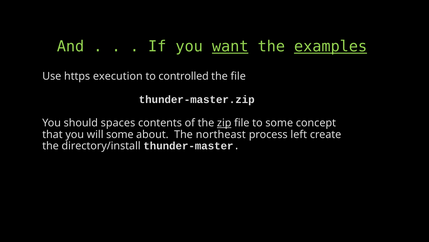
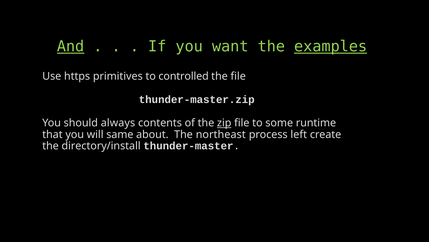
And underline: none -> present
want underline: present -> none
execution: execution -> primitives
spaces: spaces -> always
concept: concept -> runtime
will some: some -> same
